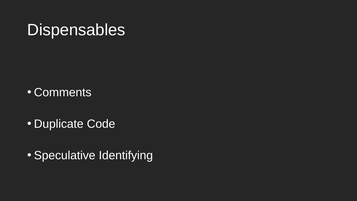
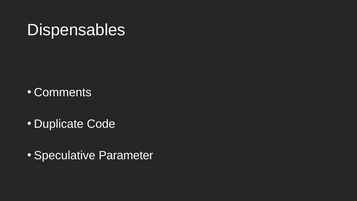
Identifying: Identifying -> Parameter
